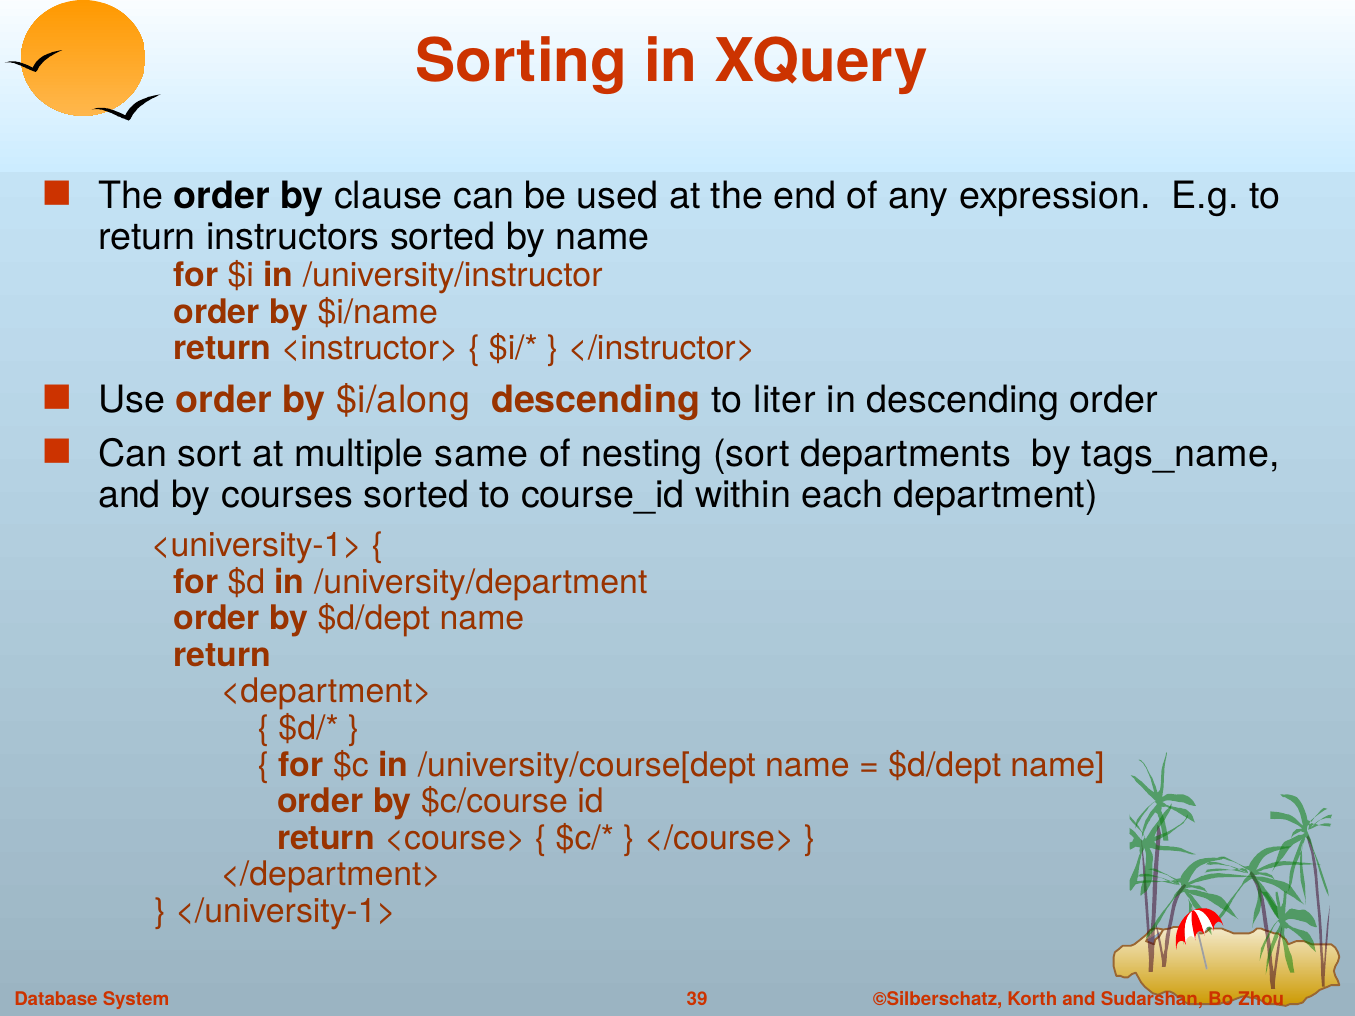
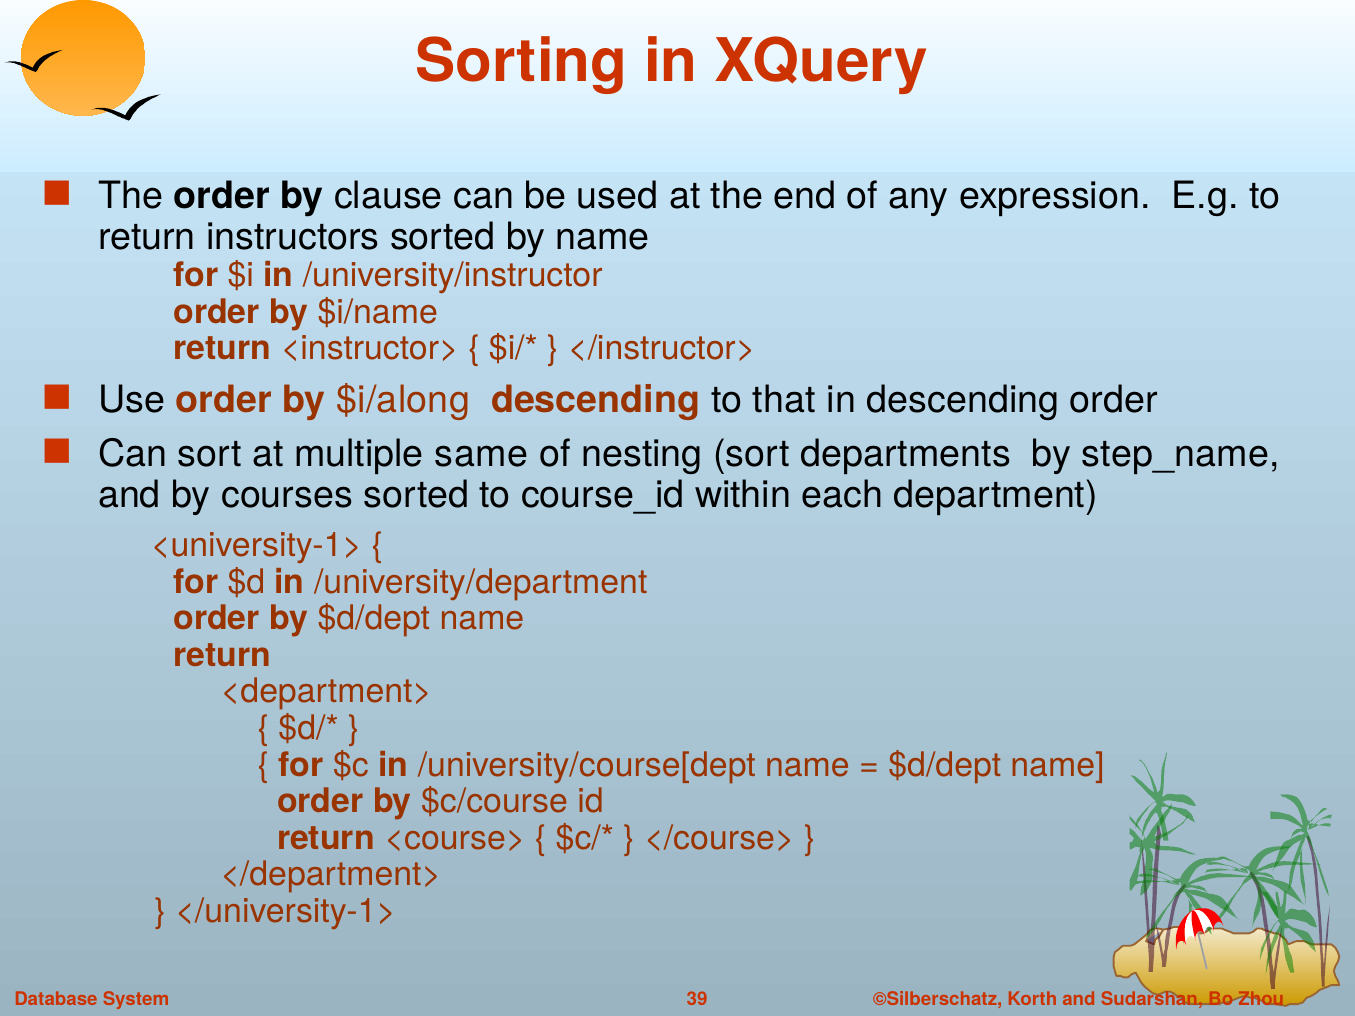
liter: liter -> that
tags_name: tags_name -> step_name
